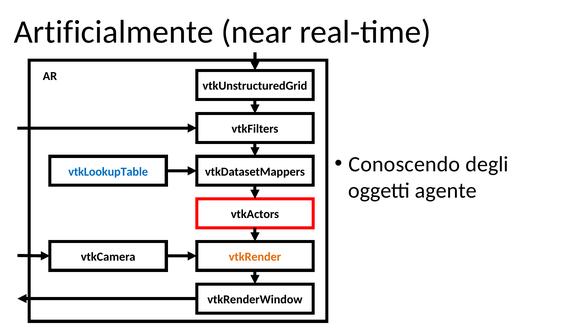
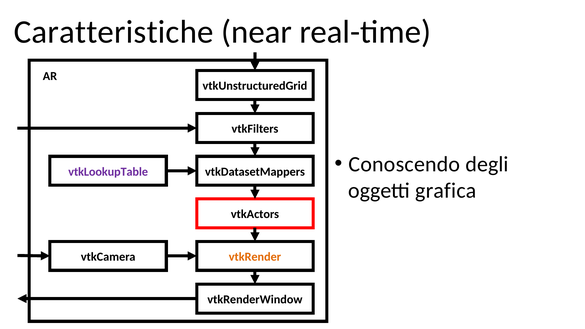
Artificialmente: Artificialmente -> Caratteristiche
vtkLookupTable colour: blue -> purple
agente: agente -> grafica
